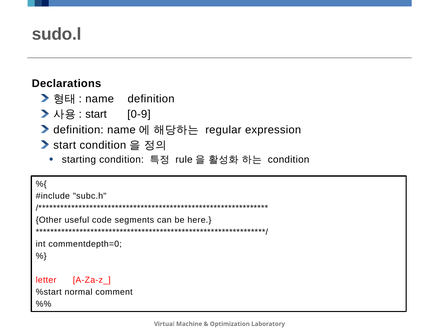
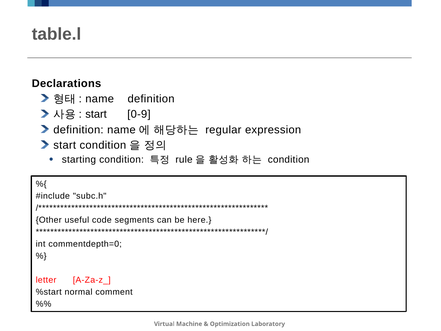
sudo.l: sudo.l -> table.l
